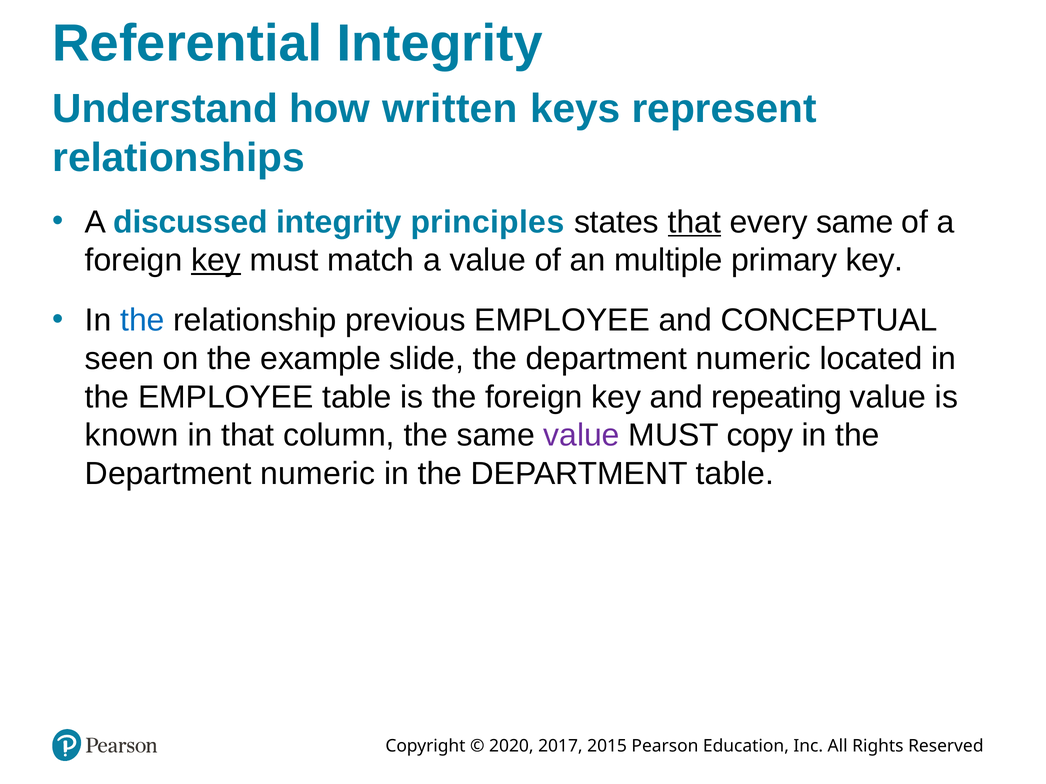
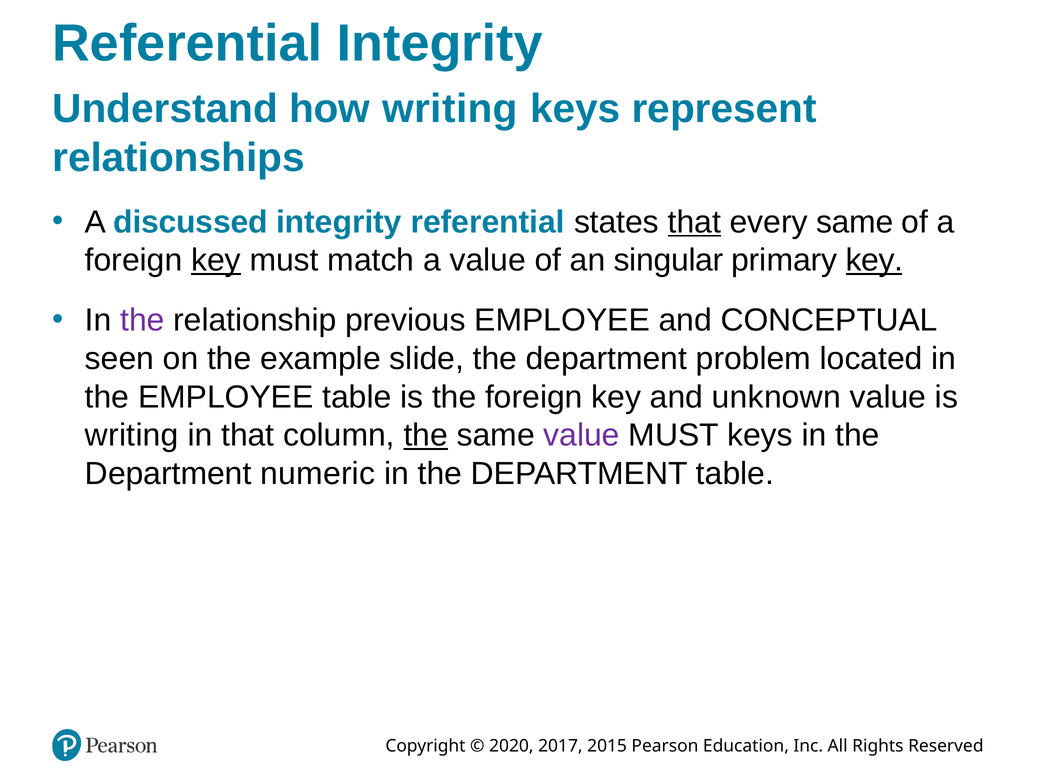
how written: written -> writing
integrity principles: principles -> referential
multiple: multiple -> singular
key at (874, 260) underline: none -> present
the at (143, 321) colour: blue -> purple
slide the department numeric: numeric -> problem
repeating: repeating -> unknown
known at (132, 436): known -> writing
the at (426, 436) underline: none -> present
MUST copy: copy -> keys
